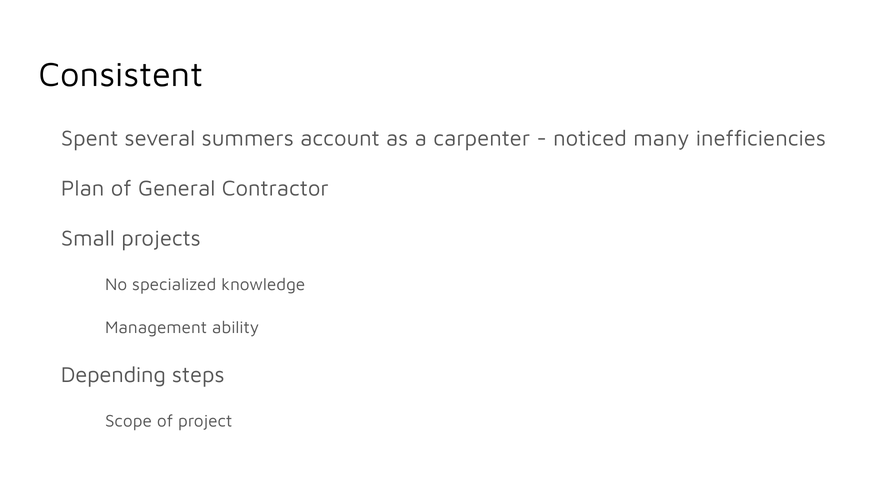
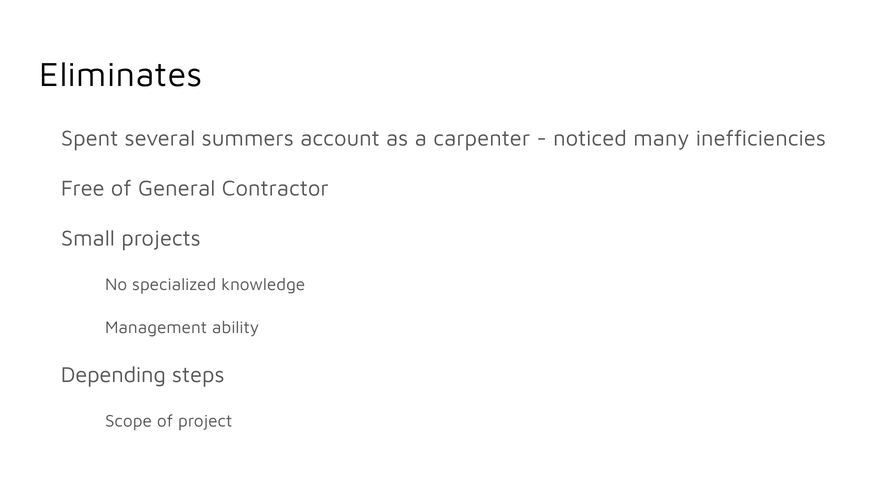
Consistent: Consistent -> Eliminates
Plan: Plan -> Free
